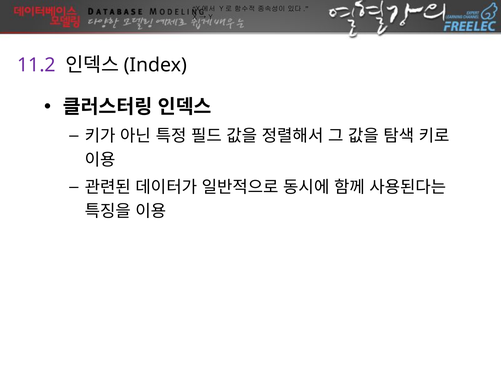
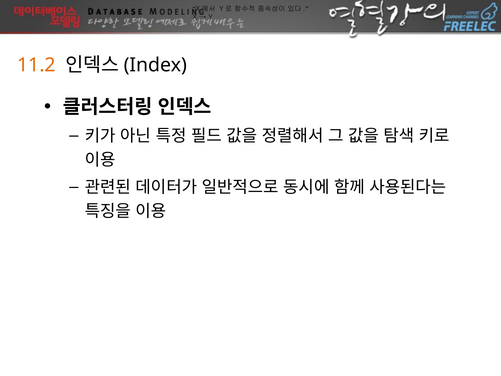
11.2 colour: purple -> orange
